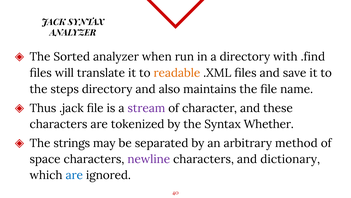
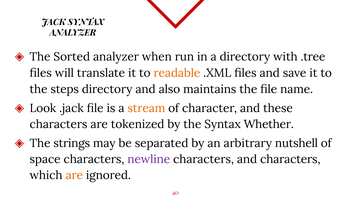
.find: .find -> .tree
Thus: Thus -> Look
stream colour: purple -> orange
method: method -> nutshell
and dictionary: dictionary -> characters
are at (74, 175) colour: blue -> orange
